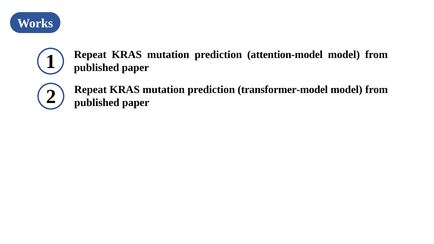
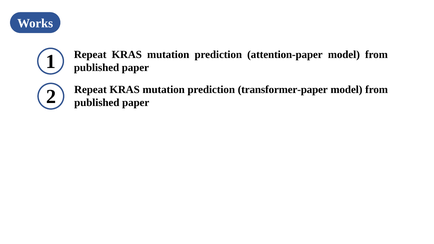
attention-model: attention-model -> attention-paper
transformer-model: transformer-model -> transformer-paper
